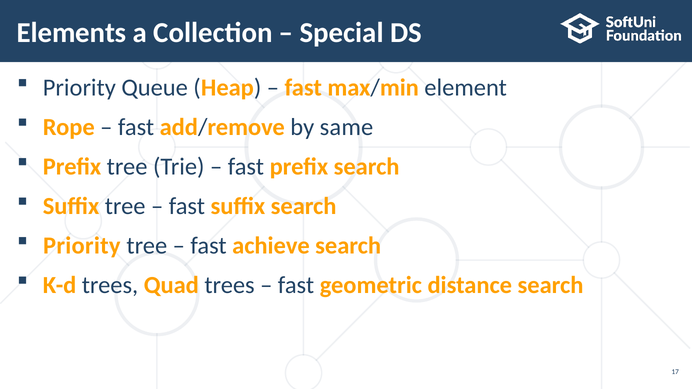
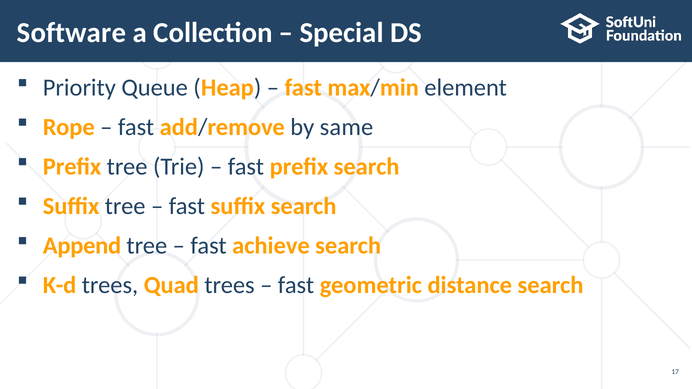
Elements: Elements -> Software
Priority at (82, 246): Priority -> Append
